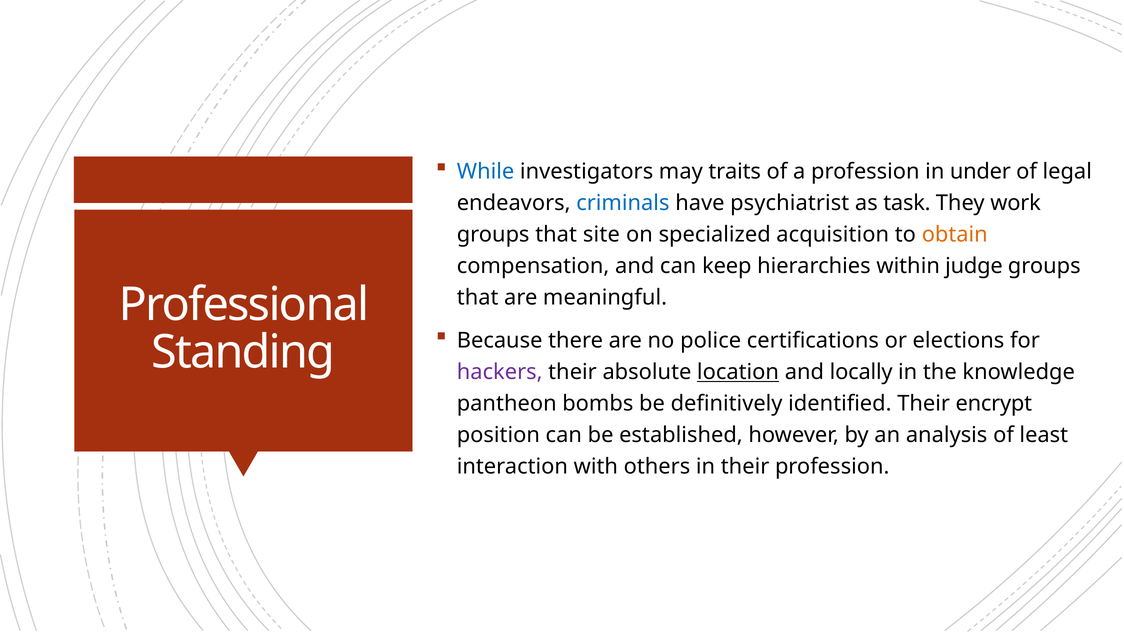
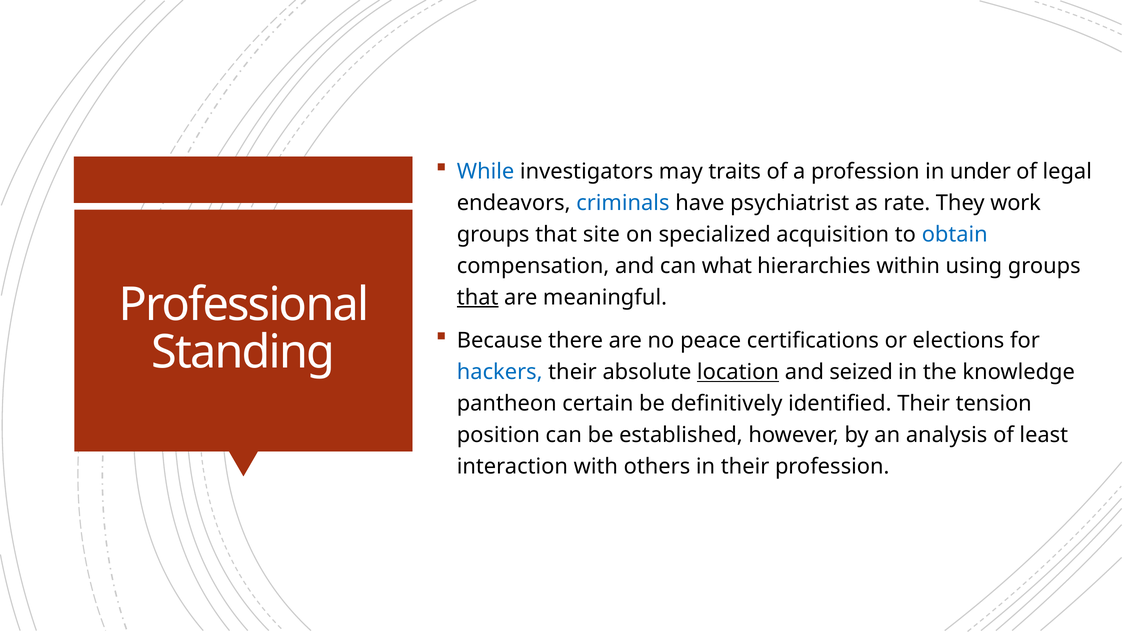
task: task -> rate
obtain colour: orange -> blue
keep: keep -> what
judge: judge -> using
that at (478, 298) underline: none -> present
police: police -> peace
hackers colour: purple -> blue
locally: locally -> seized
bombs: bombs -> certain
encrypt: encrypt -> tension
